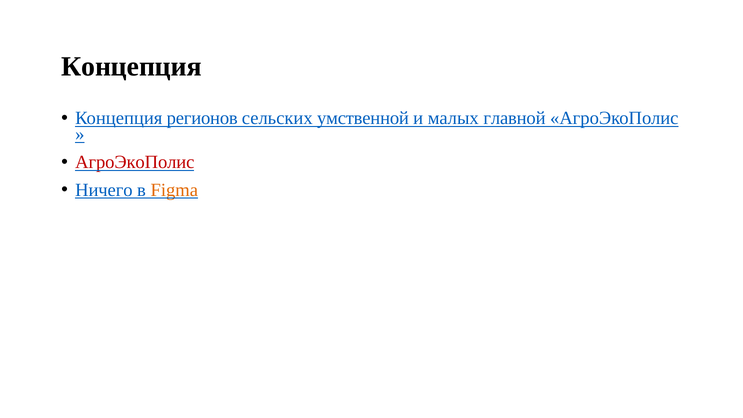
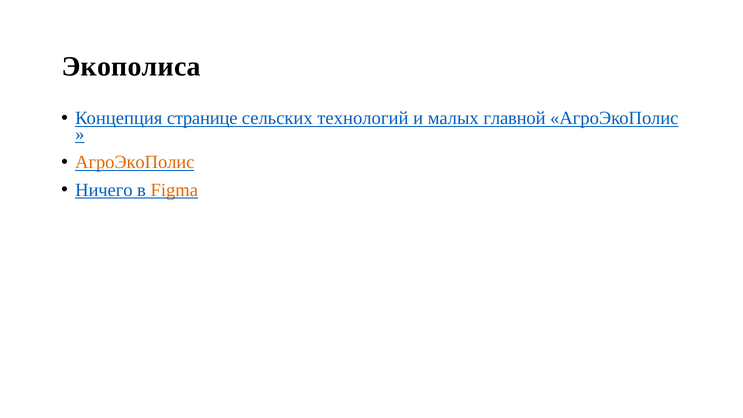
Концепция at (131, 67): Концепция -> Экополиса
регионов: регионов -> странице
умственной: умственной -> технологий
АгроЭкоПолис at (135, 162) colour: red -> orange
